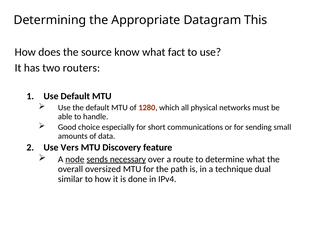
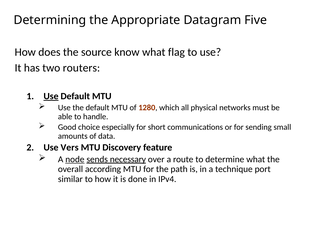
This: This -> Five
fact: fact -> flag
Use at (51, 96) underline: none -> present
oversized: oversized -> according
dual: dual -> port
